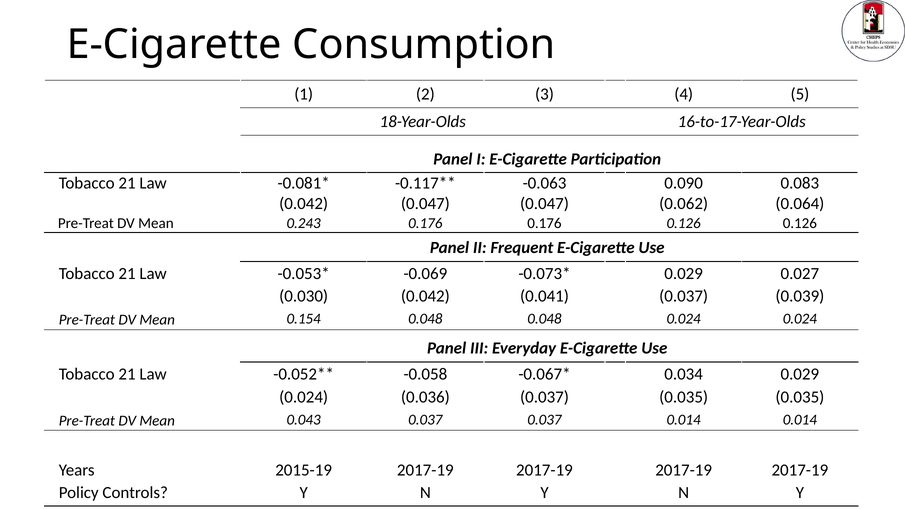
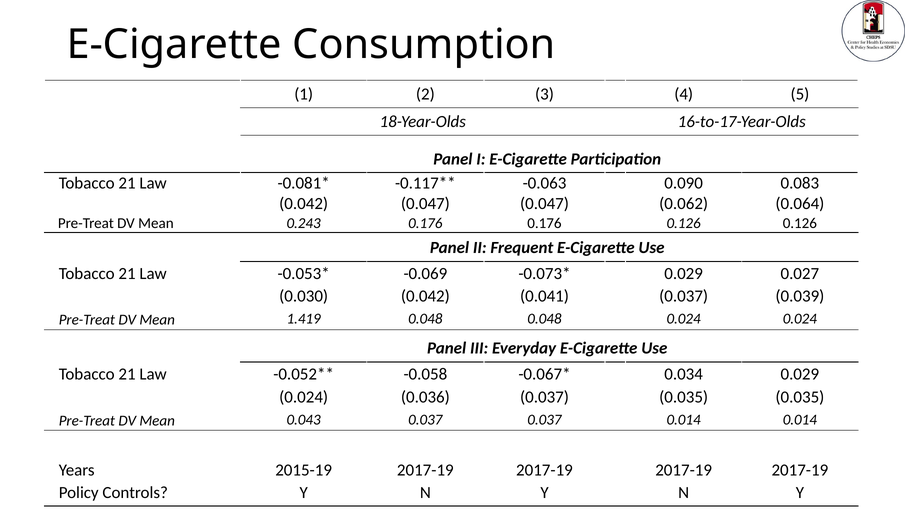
0.154: 0.154 -> 1.419
